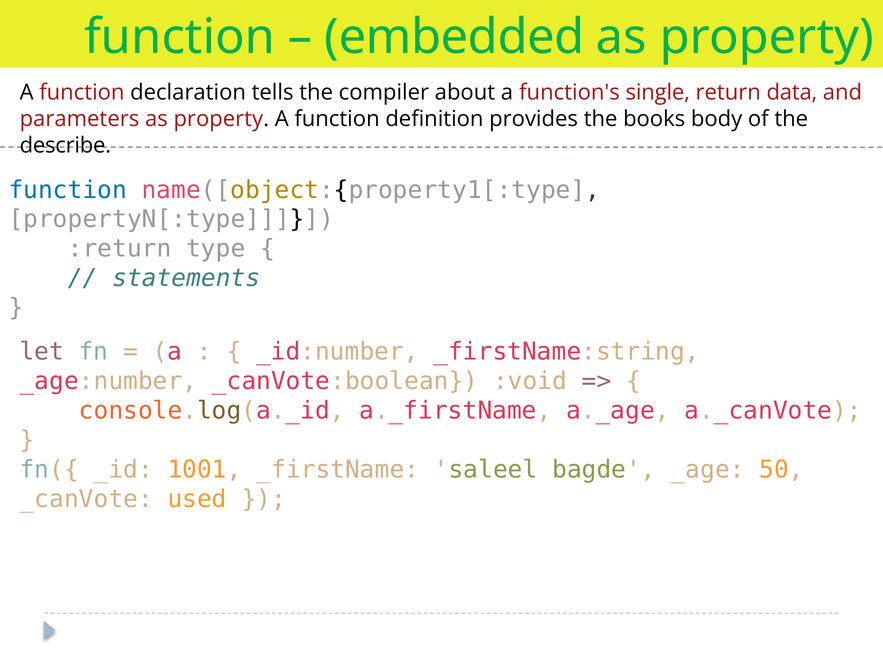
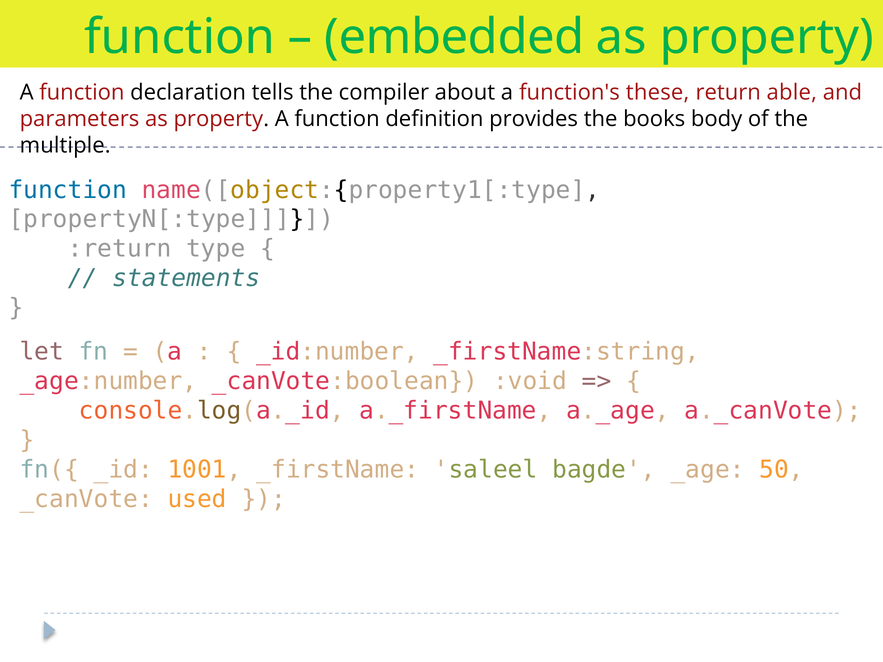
single: single -> these
data: data -> able
describe: describe -> multiple
